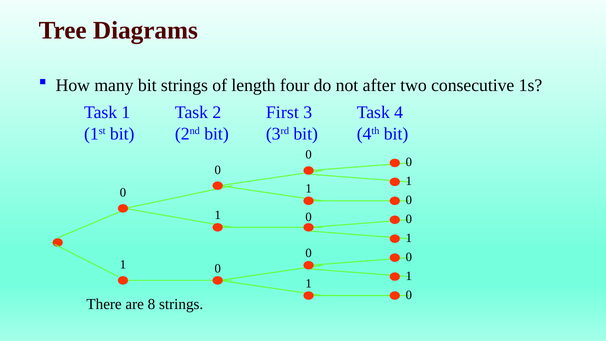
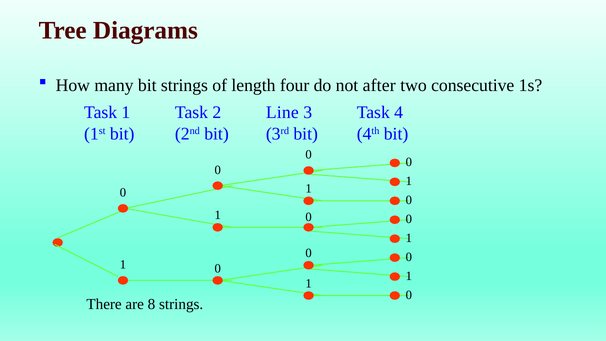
First: First -> Line
